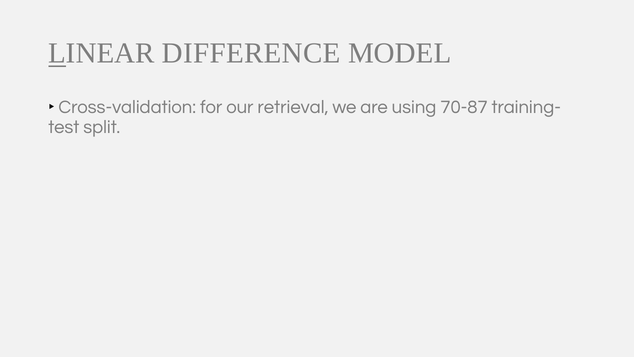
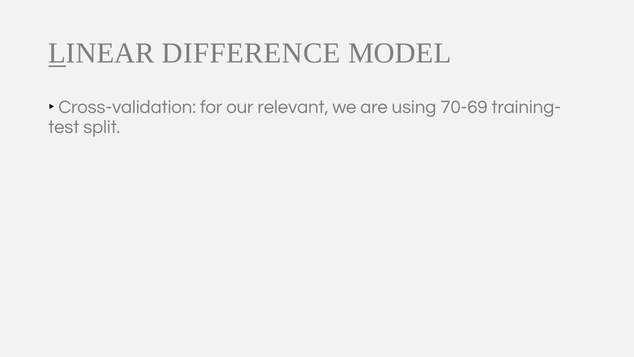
retrieval: retrieval -> relevant
70-87: 70-87 -> 70-69
